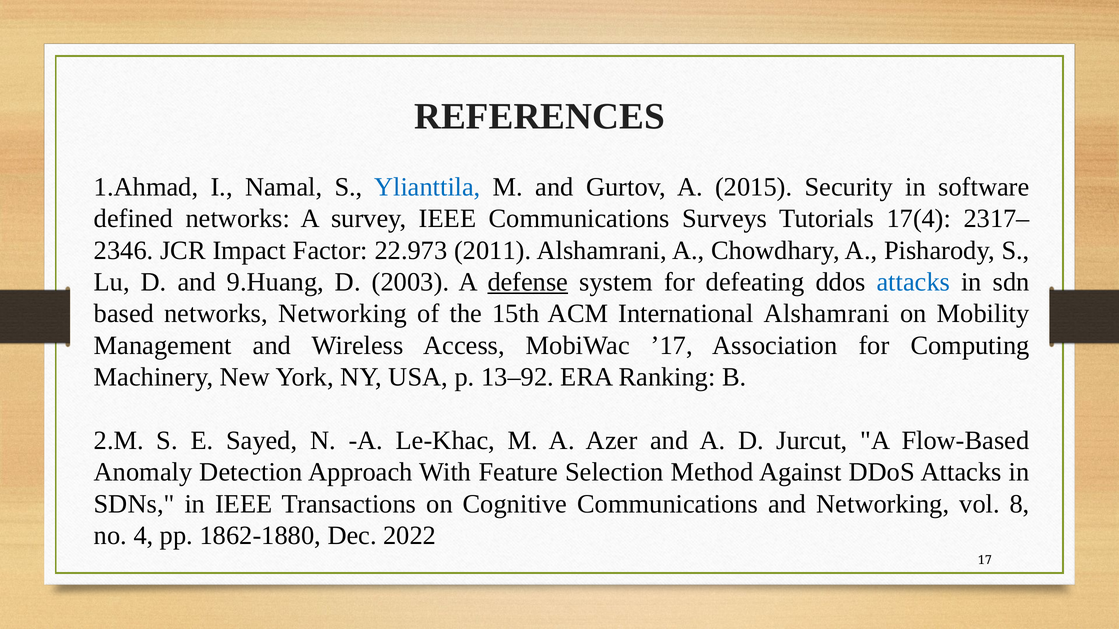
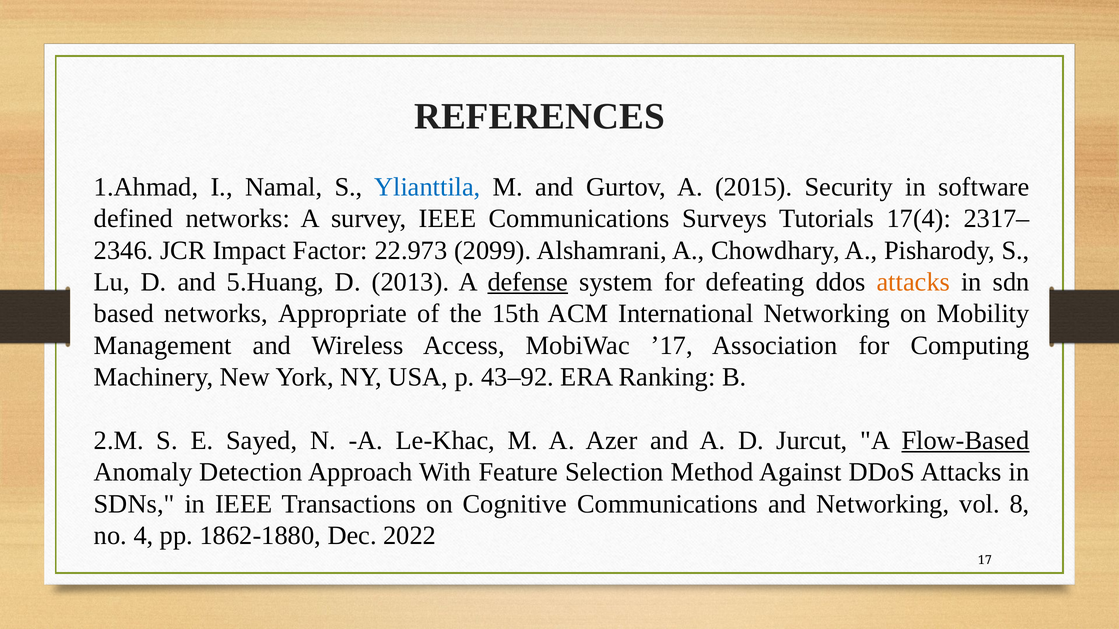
2011: 2011 -> 2099
9.Huang: 9.Huang -> 5.Huang
2003: 2003 -> 2013
attacks at (913, 282) colour: blue -> orange
networks Networking: Networking -> Appropriate
International Alshamrani: Alshamrani -> Networking
13–92: 13–92 -> 43–92
Flow-Based underline: none -> present
